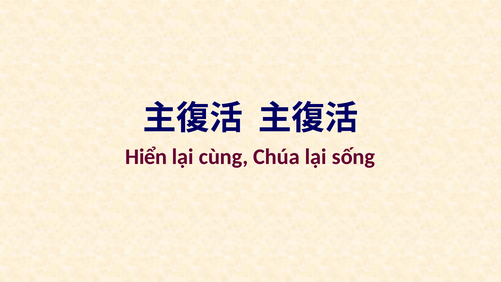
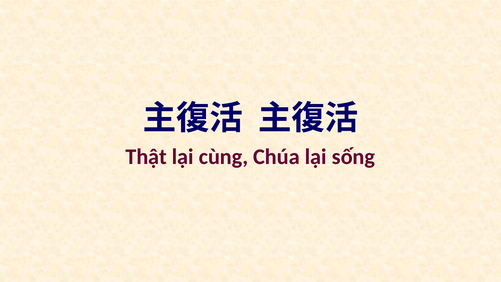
Hiển: Hiển -> Thật
